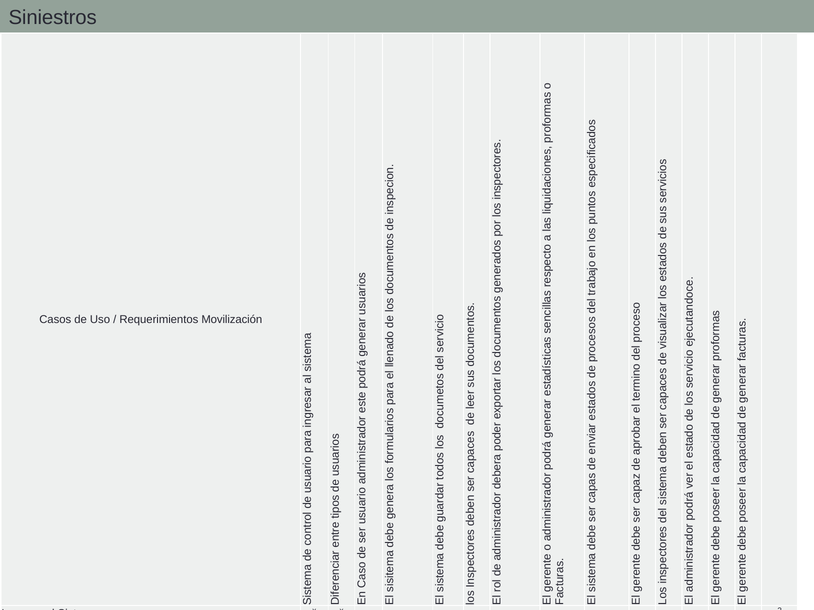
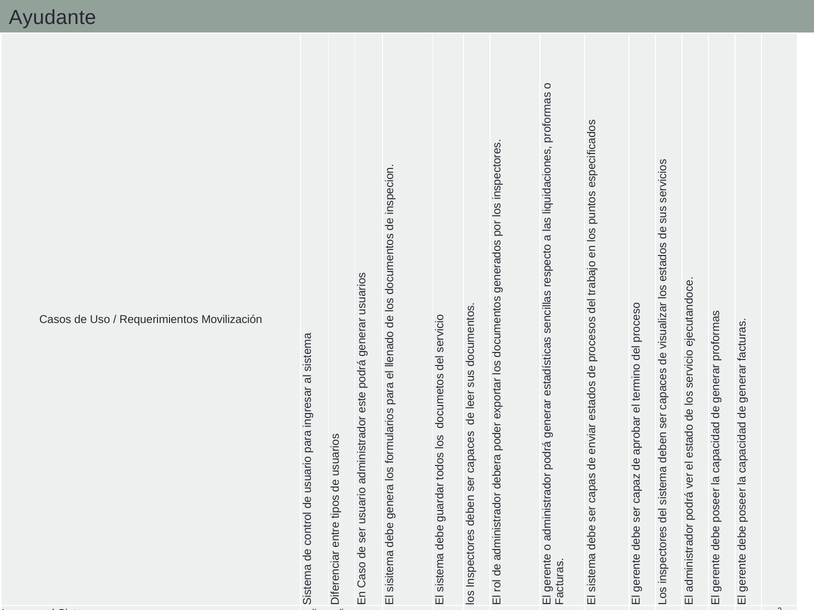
Siniestros: Siniestros -> Ayudante
